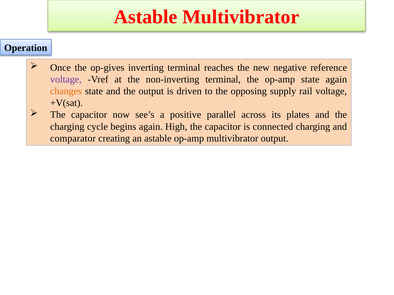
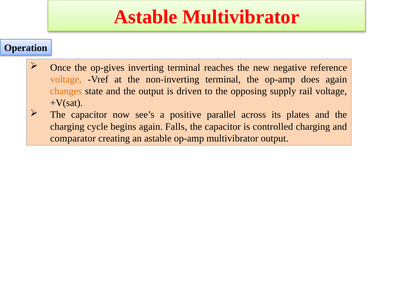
voltage at (66, 79) colour: purple -> orange
op-amp state: state -> does
High: High -> Falls
connected: connected -> controlled
